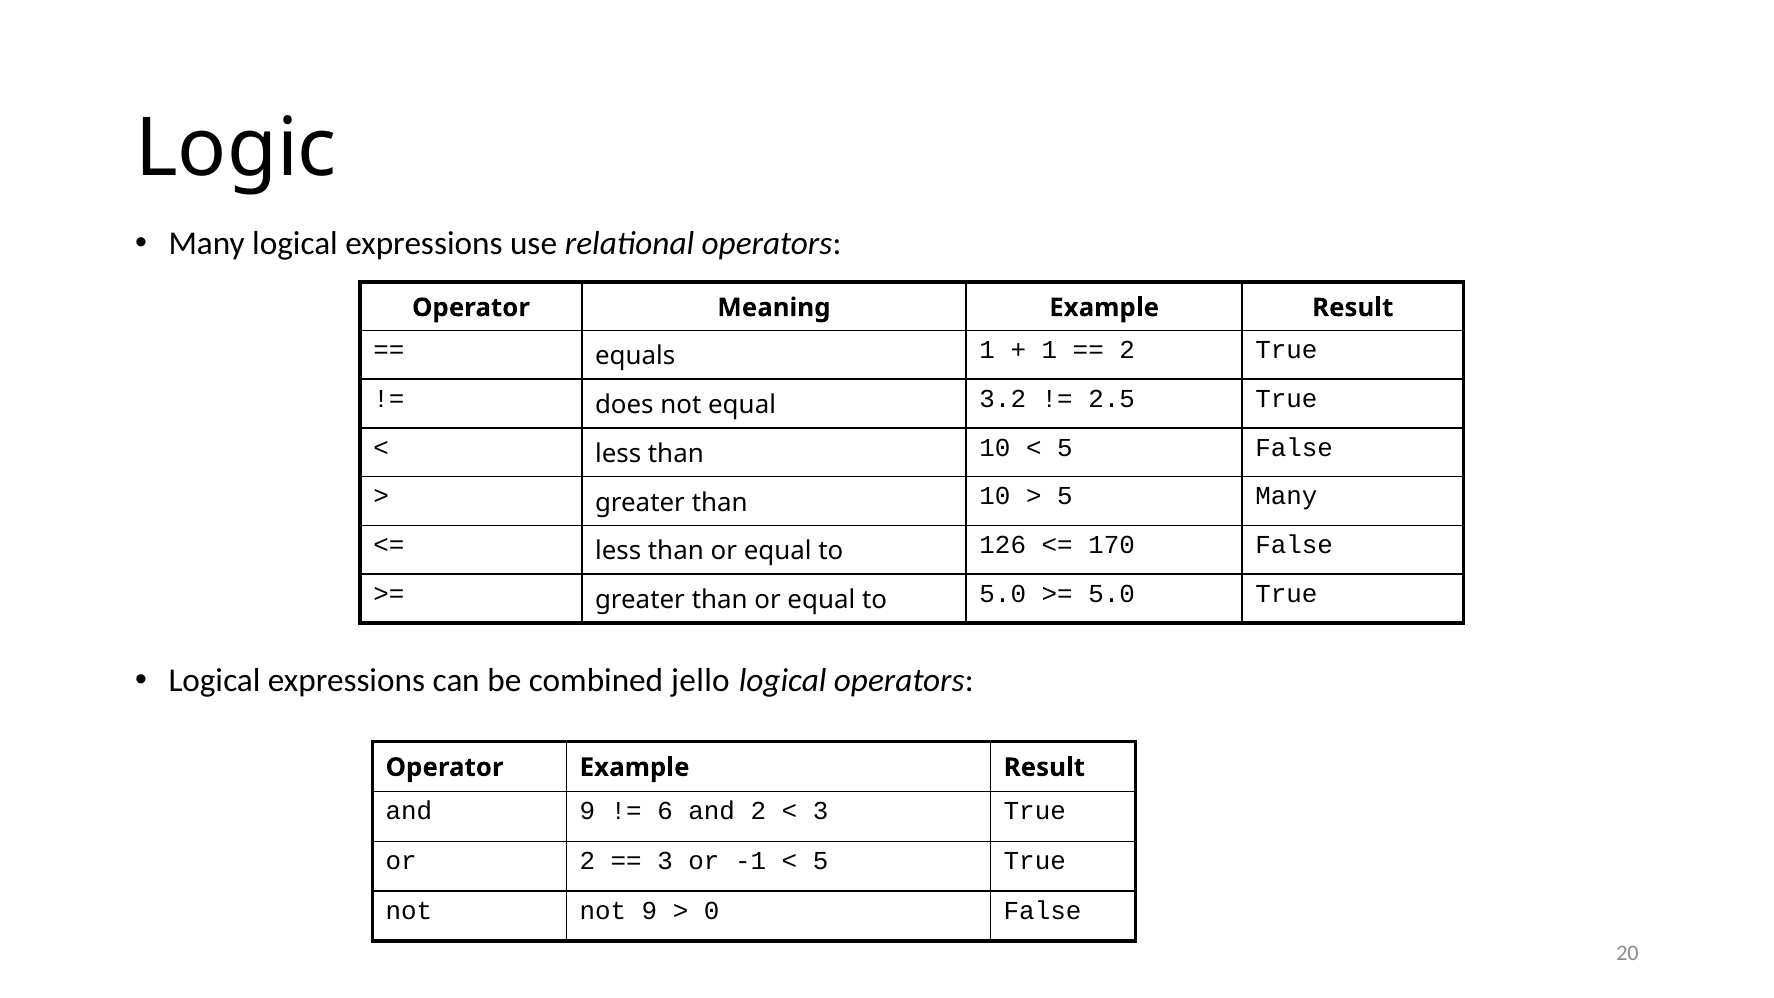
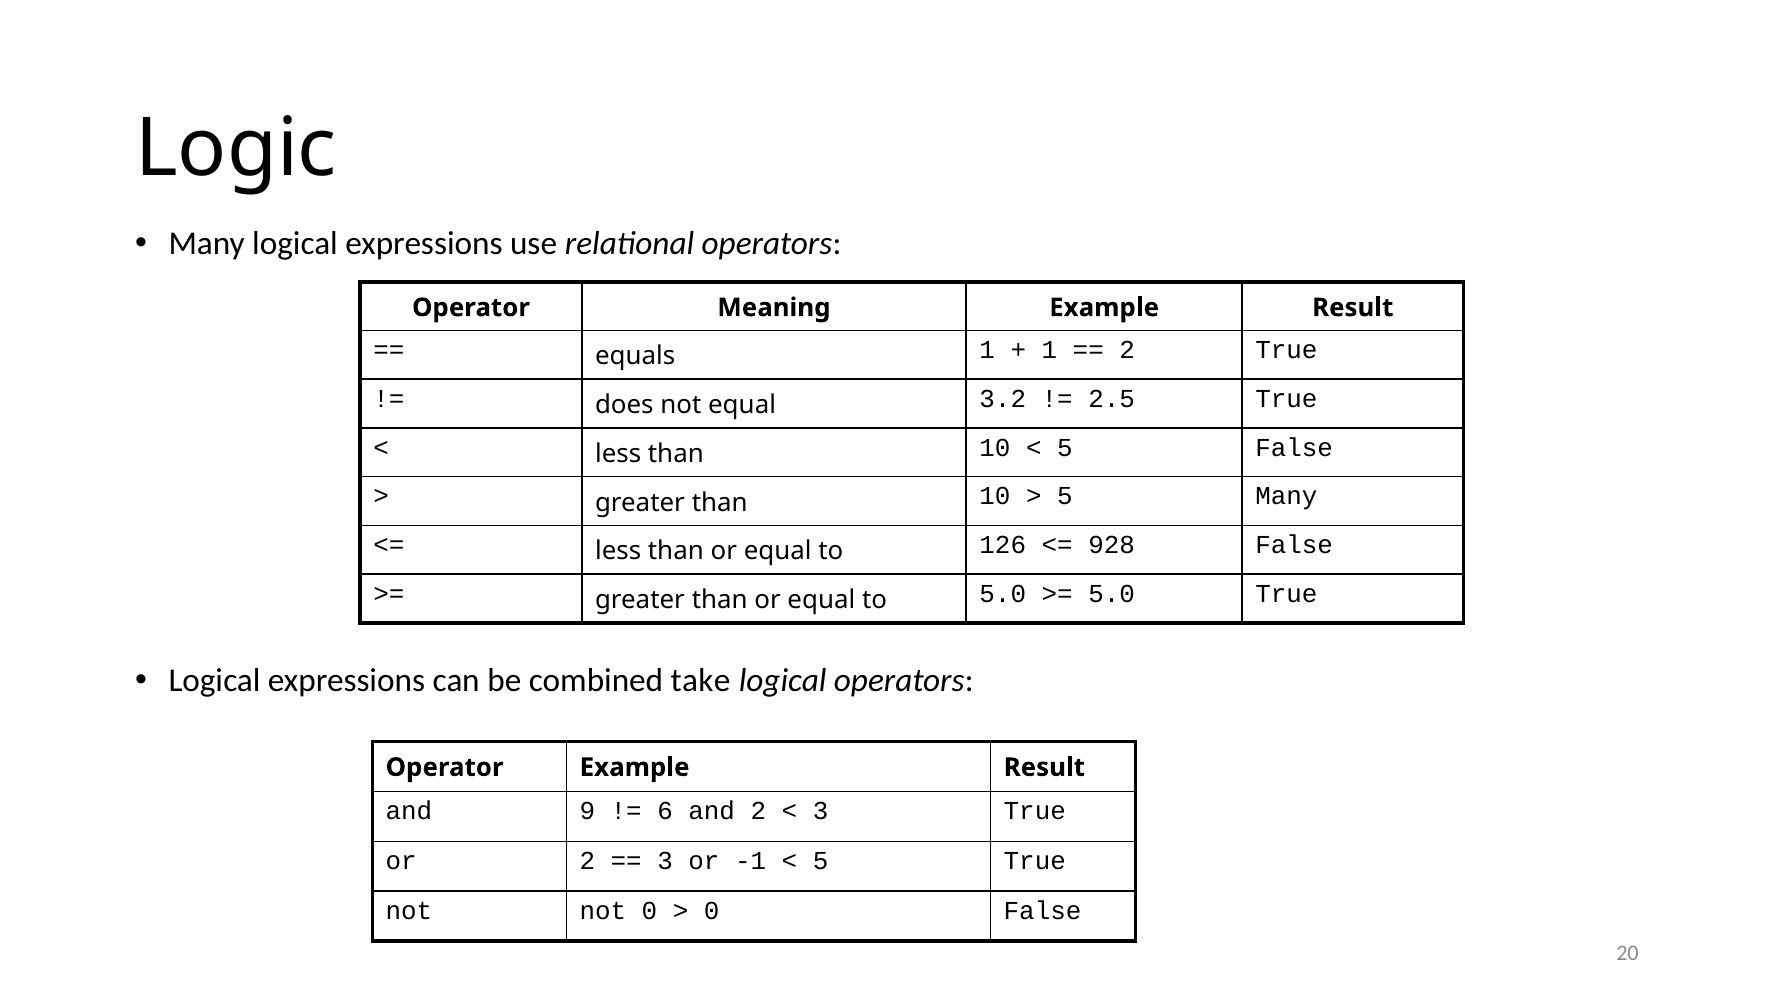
170: 170 -> 928
jello: jello -> take
not 9: 9 -> 0
